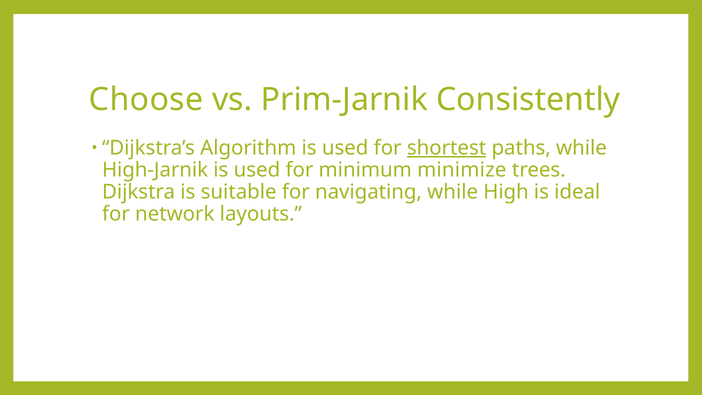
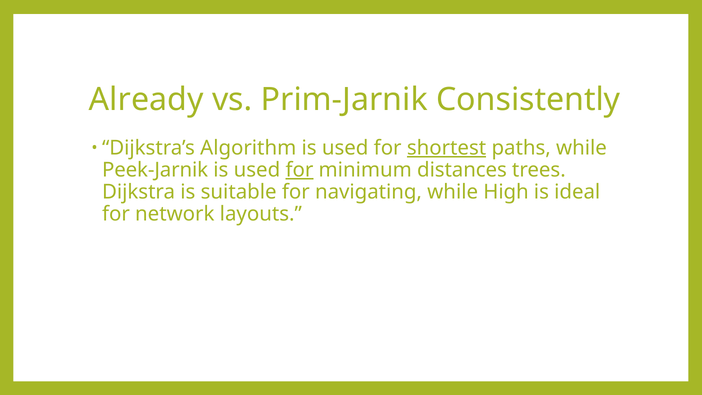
Choose: Choose -> Already
High-Jarnik: High-Jarnik -> Peek-Jarnik
for at (299, 170) underline: none -> present
minimize: minimize -> distances
